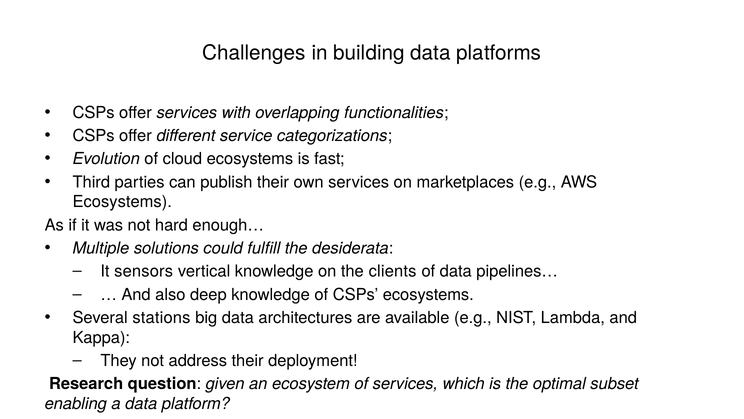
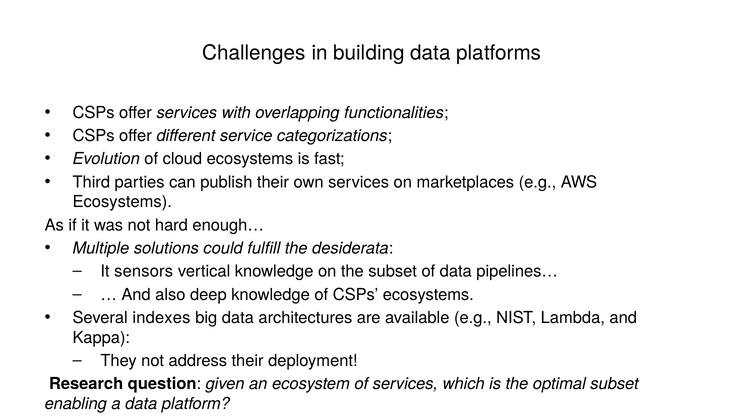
the clients: clients -> subset
stations: stations -> indexes
